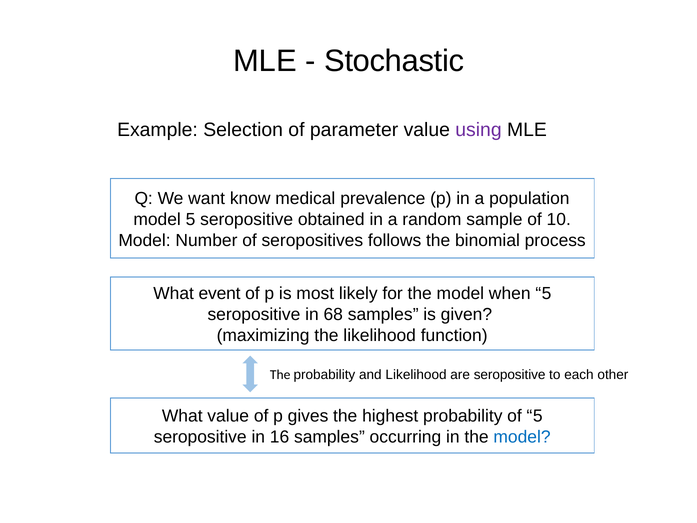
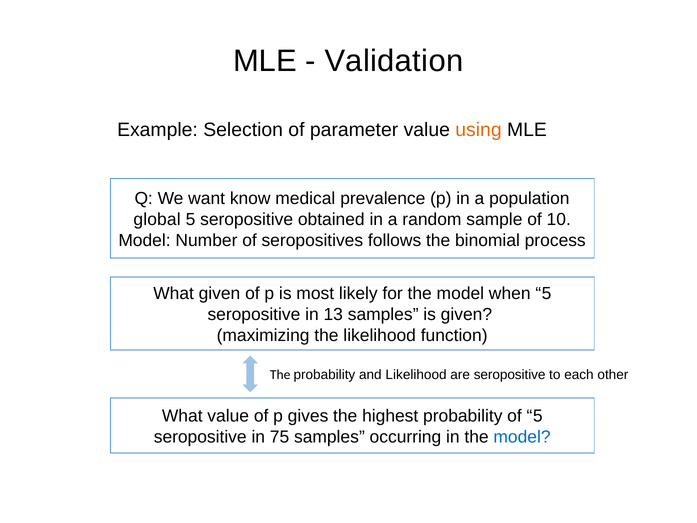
Stochastic: Stochastic -> Validation
using colour: purple -> orange
model at (157, 219): model -> global
What event: event -> given
68: 68 -> 13
16: 16 -> 75
